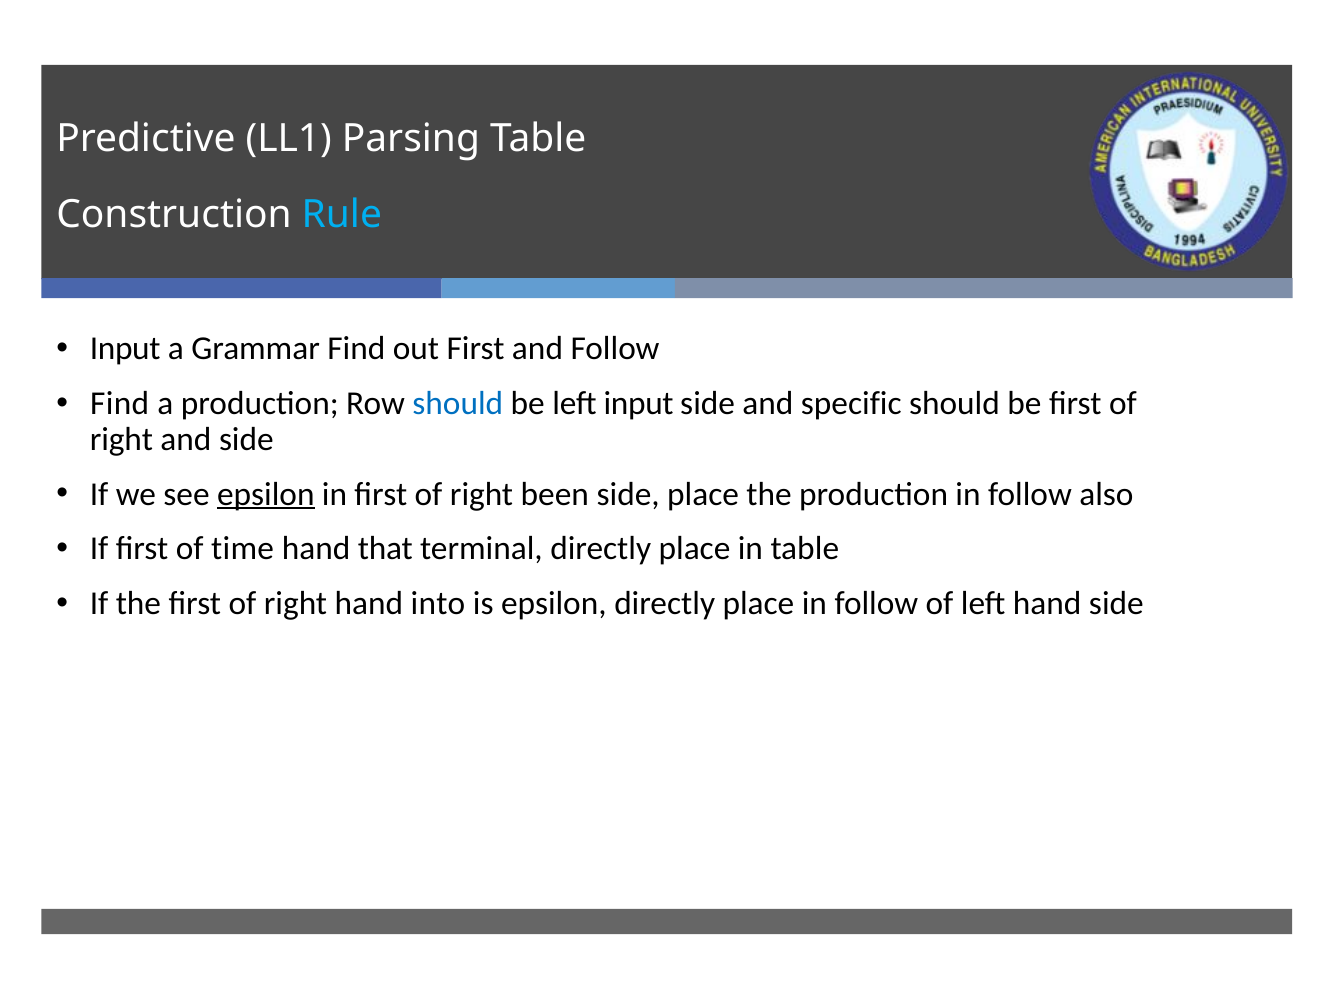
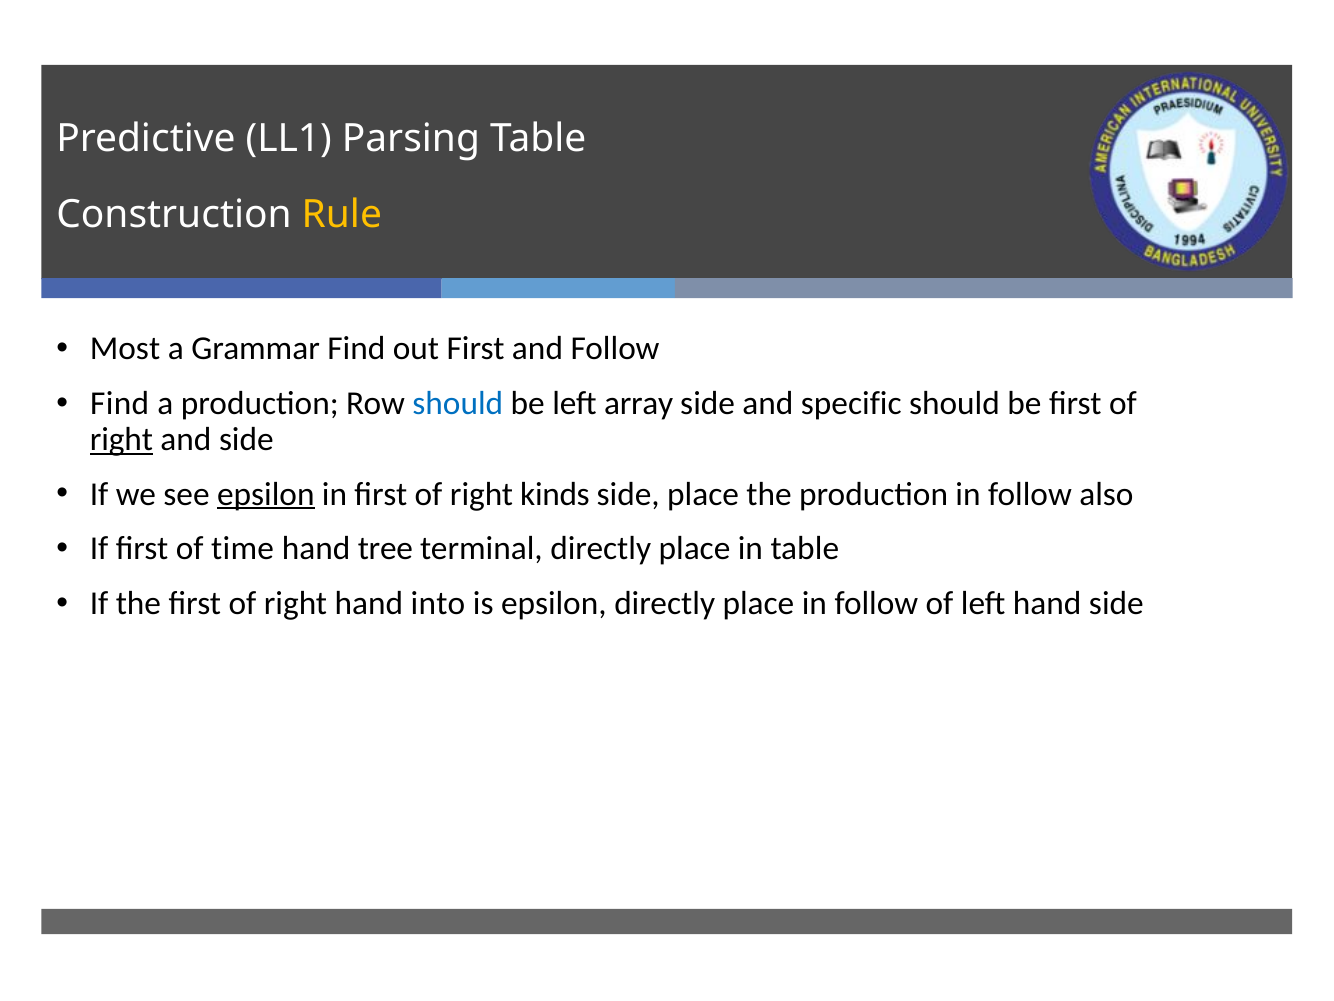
Rule colour: light blue -> yellow
Input at (125, 349): Input -> Most
left input: input -> array
right at (121, 439) underline: none -> present
been: been -> kinds
that: that -> tree
